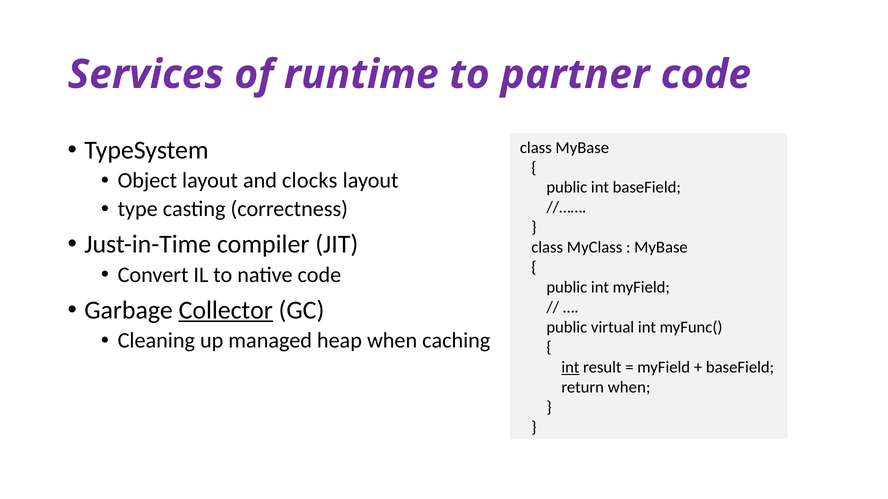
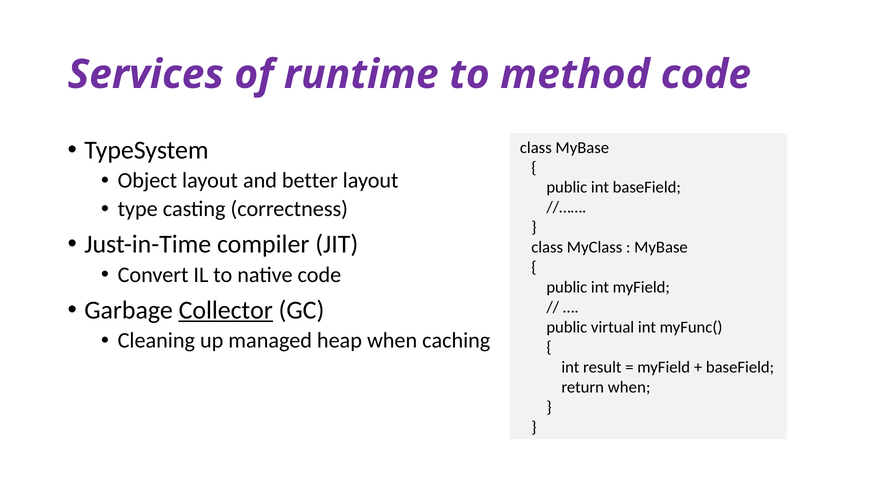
partner: partner -> method
clocks: clocks -> better
int at (570, 368) underline: present -> none
